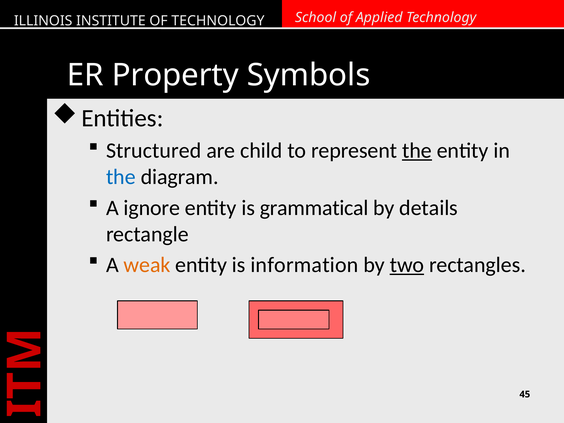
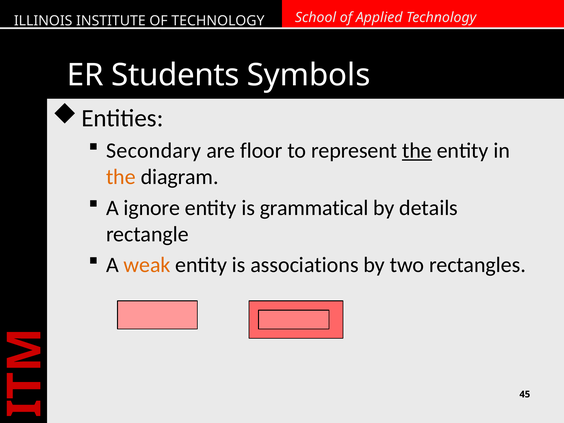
Property: Property -> Students
Structured: Structured -> Secondary
child: child -> floor
the at (121, 177) colour: blue -> orange
information: information -> associations
two underline: present -> none
